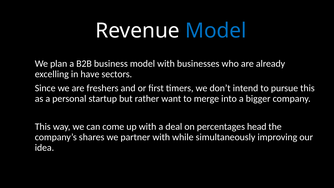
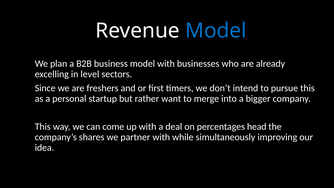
have: have -> level
